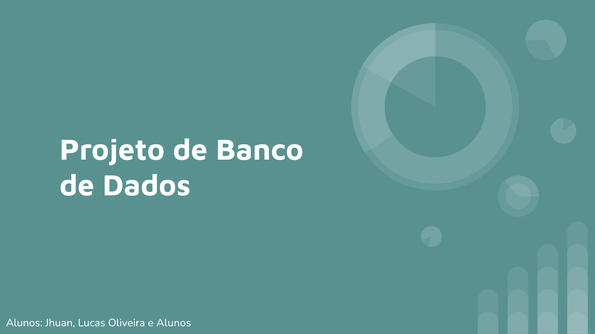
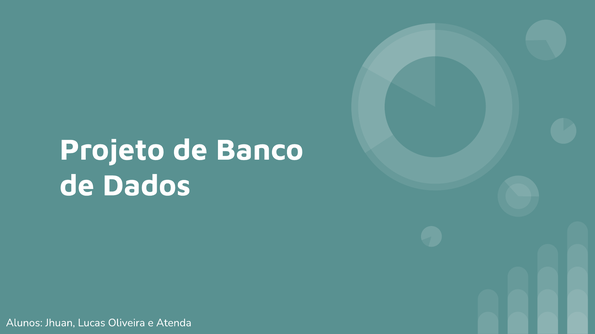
e Alunos: Alunos -> Atenda
